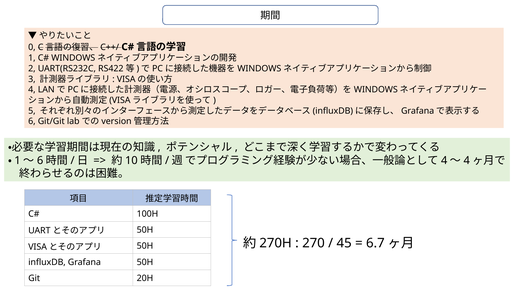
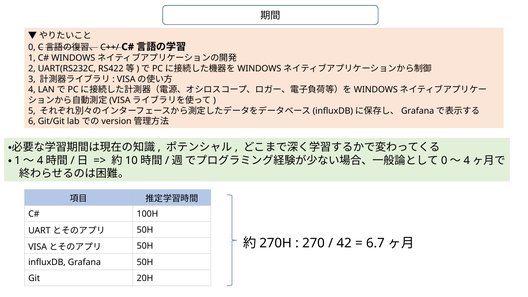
6 at (40, 160): 6 -> 4
4 at (444, 160): 4 -> 0
45: 45 -> 42
